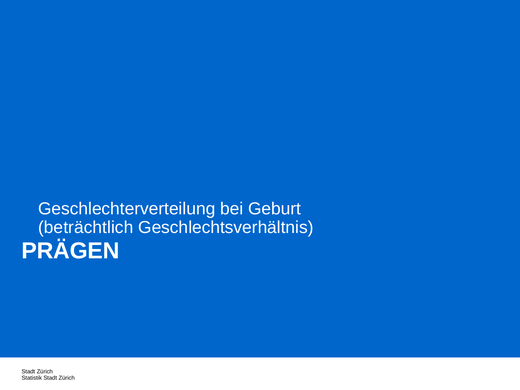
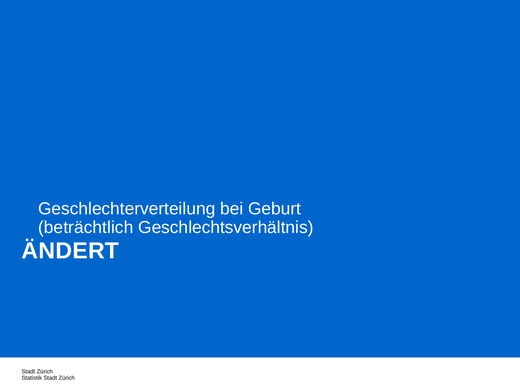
PRÄGEN: PRÄGEN -> ÄNDERT
